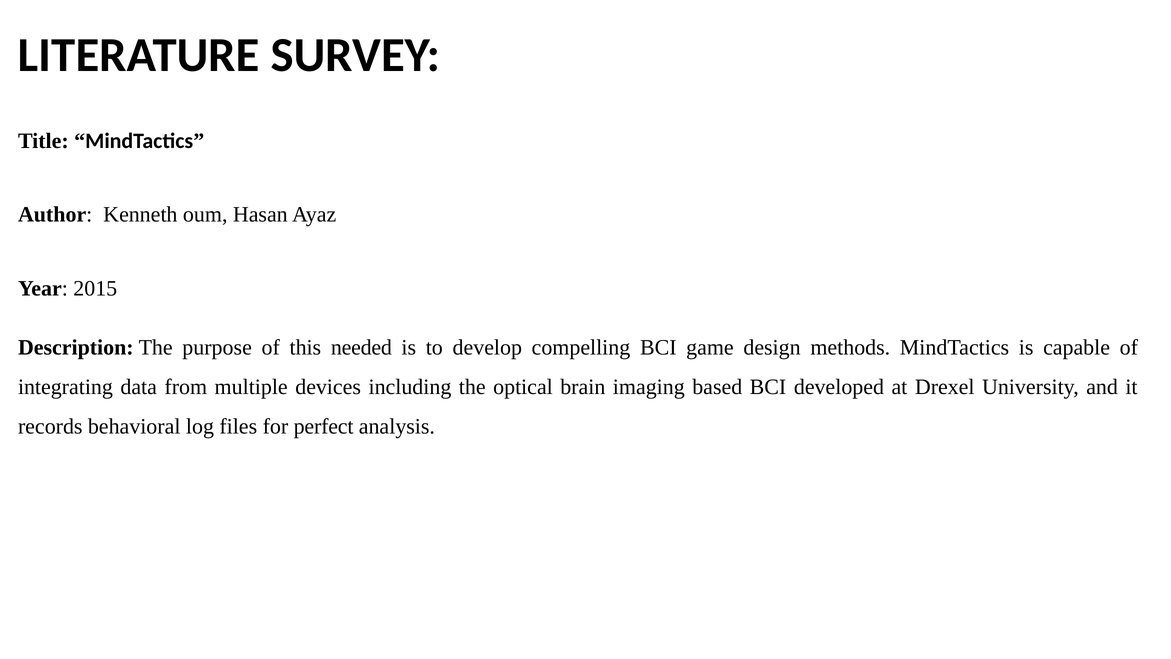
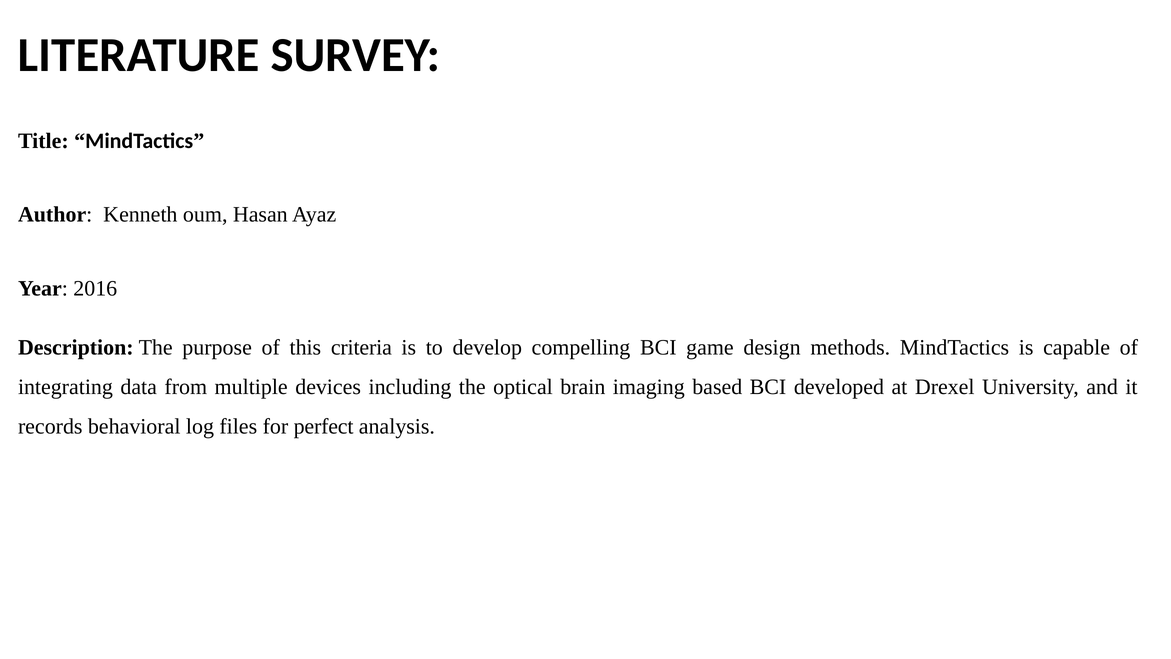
2015: 2015 -> 2016
needed: needed -> criteria
